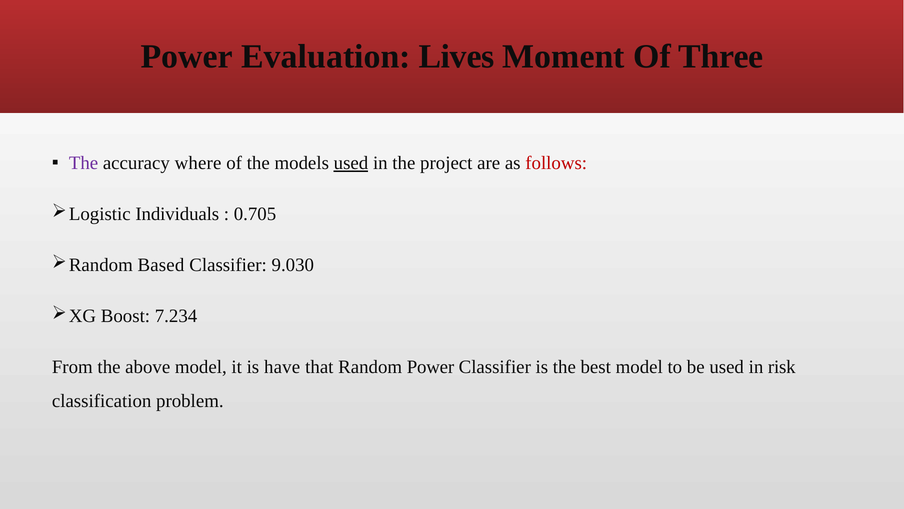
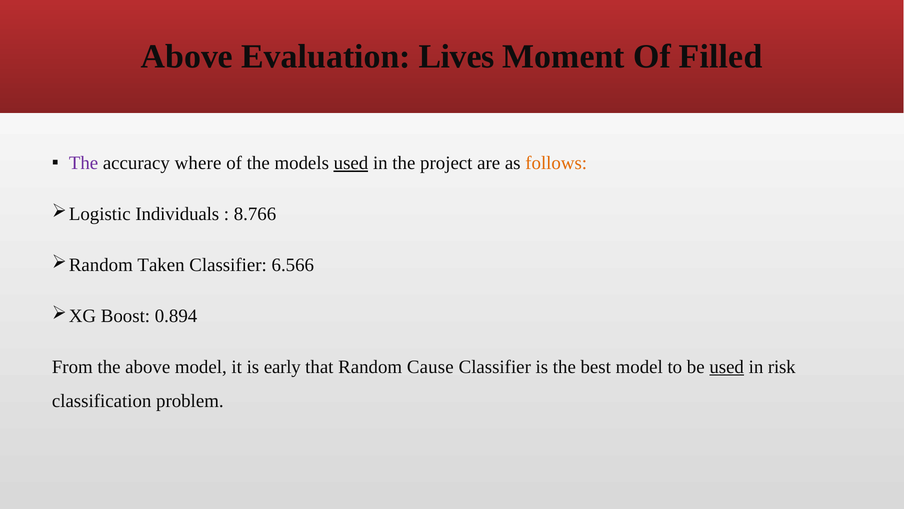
Power at (187, 56): Power -> Above
Three: Three -> Filled
follows colour: red -> orange
0.705: 0.705 -> 8.766
Based: Based -> Taken
9.030: 9.030 -> 6.566
7.234: 7.234 -> 0.894
have: have -> early
Random Power: Power -> Cause
used at (727, 367) underline: none -> present
